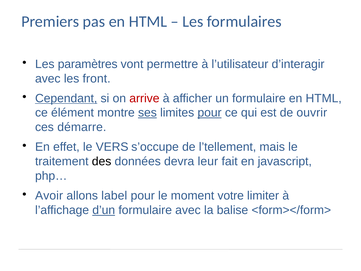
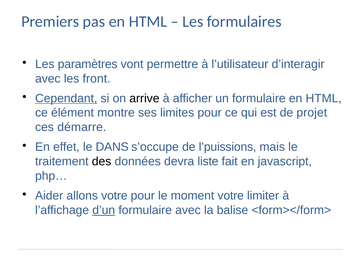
arrive colour: red -> black
ses underline: present -> none
pour at (210, 113) underline: present -> none
ouvrir: ouvrir -> projet
VERS: VERS -> DANS
l’tellement: l’tellement -> l’puissions
leur: leur -> liste
Avoir: Avoir -> Aider
allons label: label -> votre
